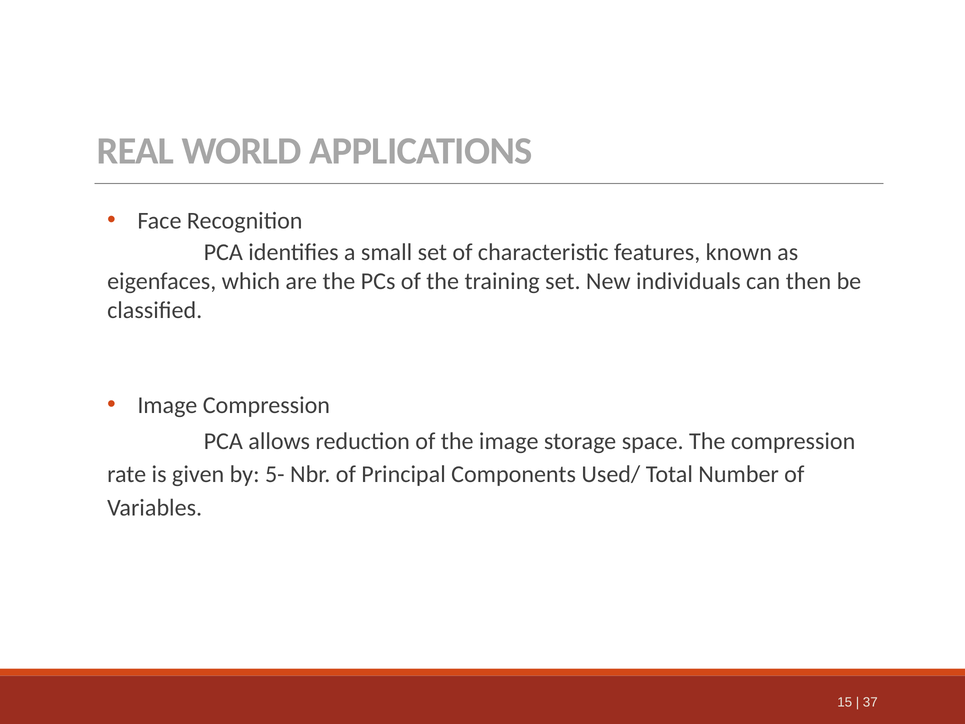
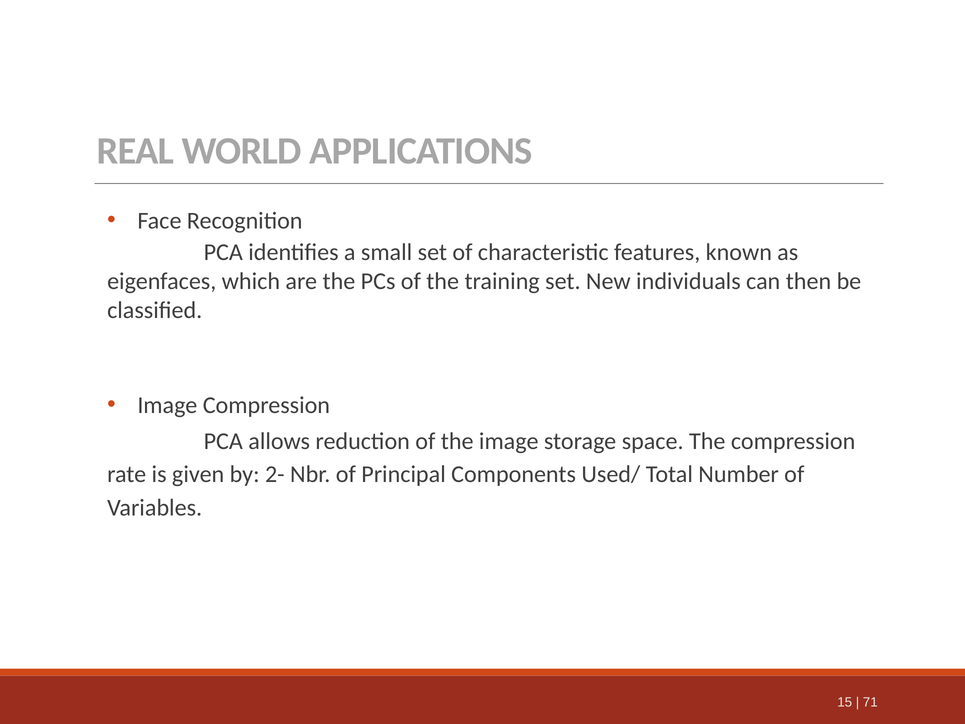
5-: 5- -> 2-
37: 37 -> 71
